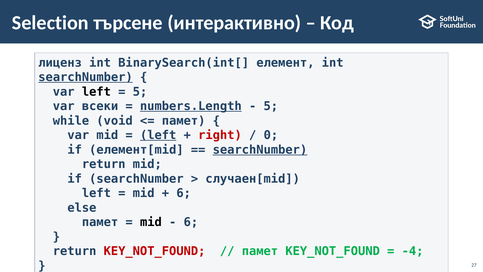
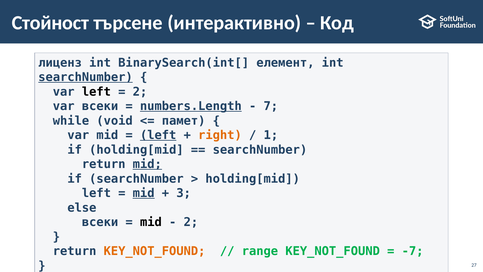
Selection: Selection -> Стойност
5 at (140, 92): 5 -> 2
5 at (271, 106): 5 -> 7
right colour: red -> orange
0: 0 -> 1
if елемент[mid: елемент[mid -> holding[mid
searchNumber at (260, 150) underline: present -> none
mid at (147, 164) underline: none -> present
случаен[mid at (253, 179): случаен[mid -> holding[mid
mid at (144, 193) underline: none -> present
6 at (184, 193): 6 -> 3
памет at (100, 222): памет -> всеки
6 at (191, 222): 6 -> 2
KEY_NOT_FOUND at (155, 251) colour: red -> orange
памет at (260, 251): памет -> range
-4: -4 -> -7
